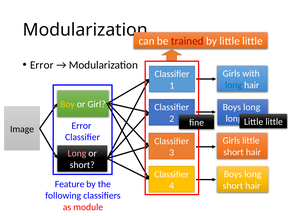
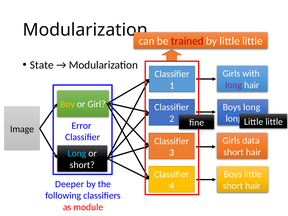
Error at (42, 65): Error -> State
long at (234, 85) colour: blue -> purple
Girls little: little -> data
Long at (77, 153) colour: pink -> light blue
long at (253, 174): long -> little
Feature: Feature -> Deeper
